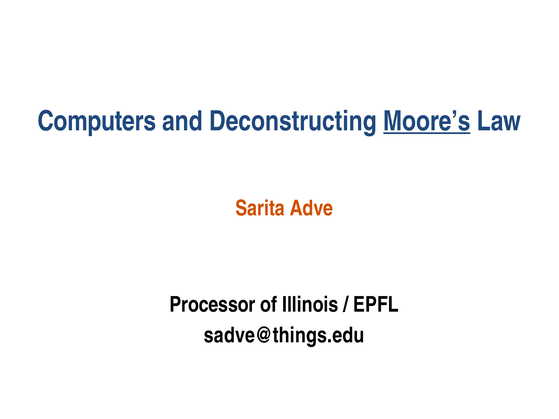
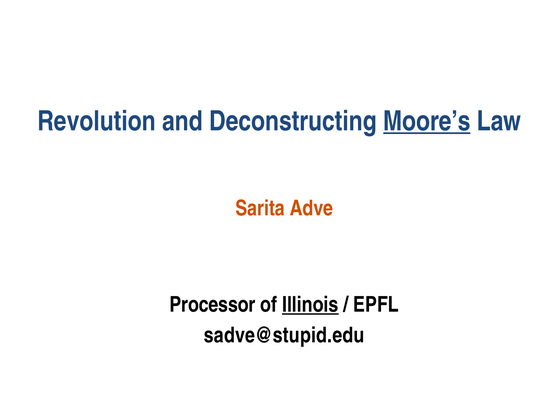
Computers: Computers -> Revolution
Illinois underline: none -> present
sadve@things.edu: sadve@things.edu -> sadve@stupid.edu
